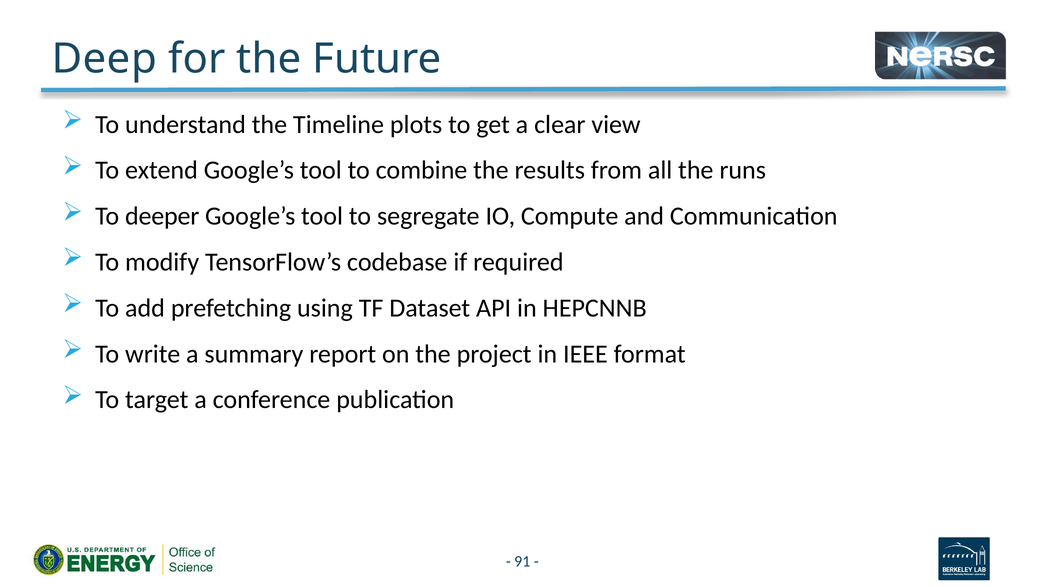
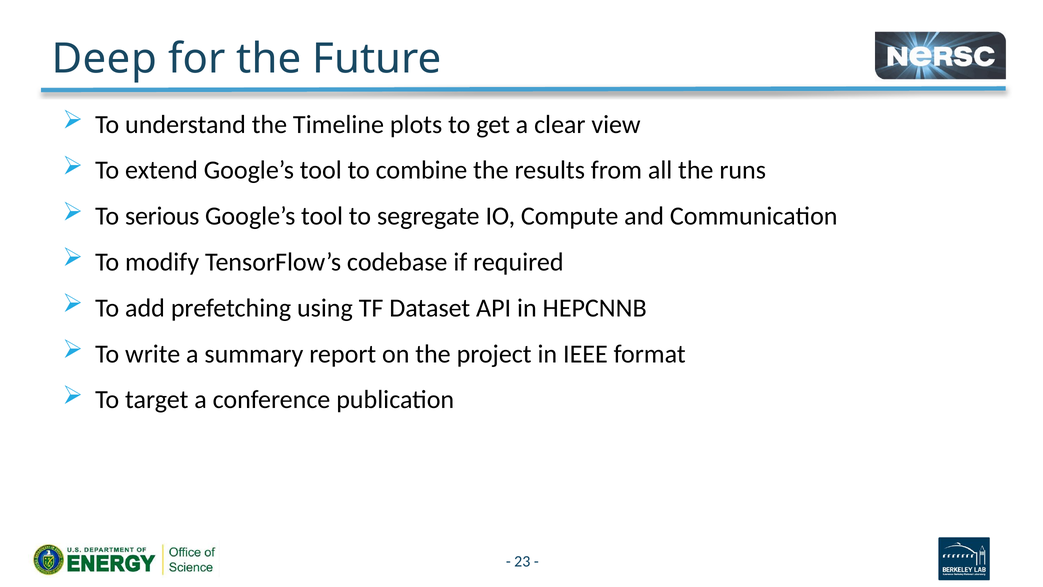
deeper: deeper -> serious
91: 91 -> 23
